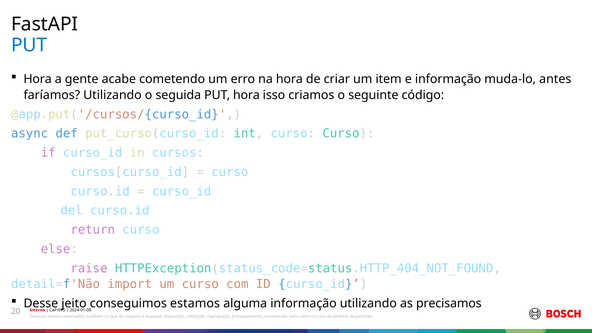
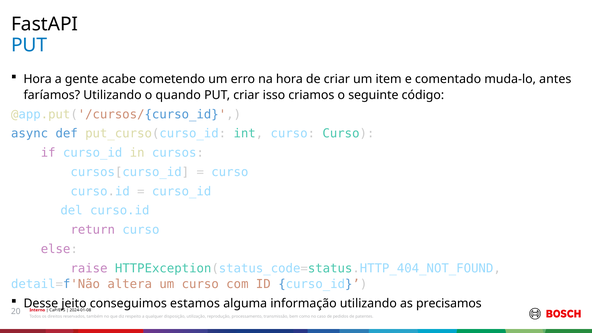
e informação: informação -> comentado
seguida: seguida -> quando
PUT hora: hora -> criar
import: import -> altera
